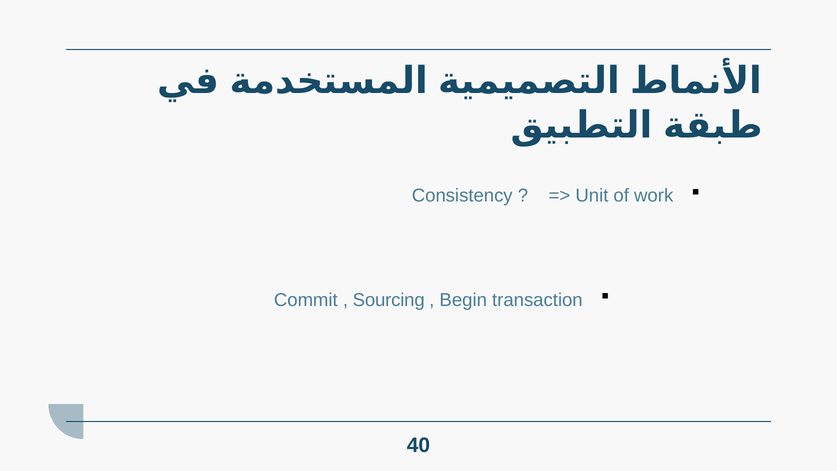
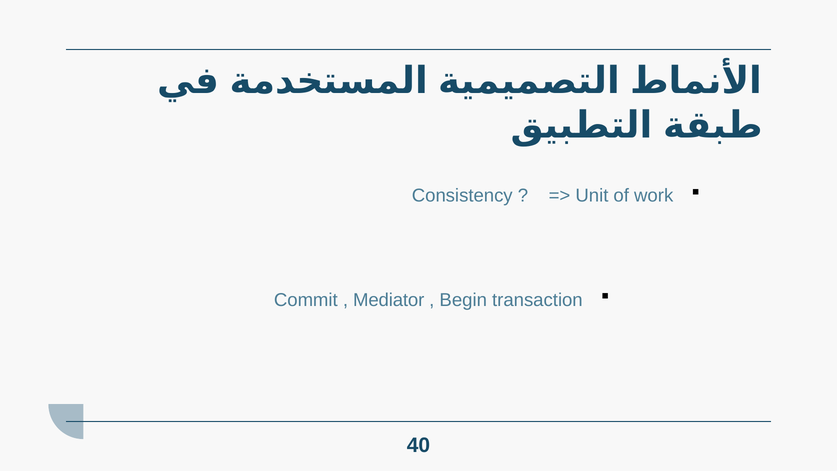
Sourcing: Sourcing -> Mediator
